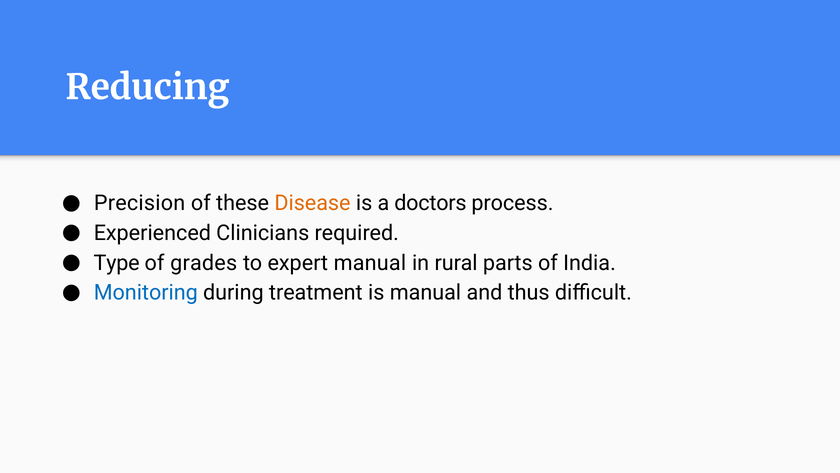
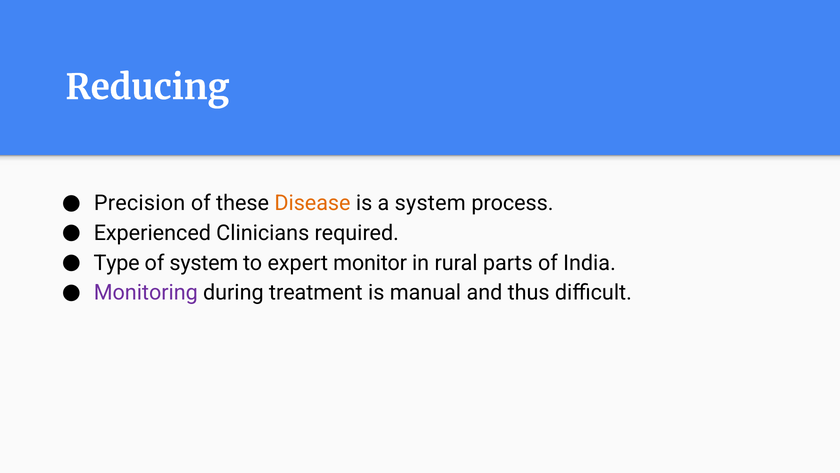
a doctors: doctors -> system
of grades: grades -> system
expert manual: manual -> monitor
Monitoring colour: blue -> purple
